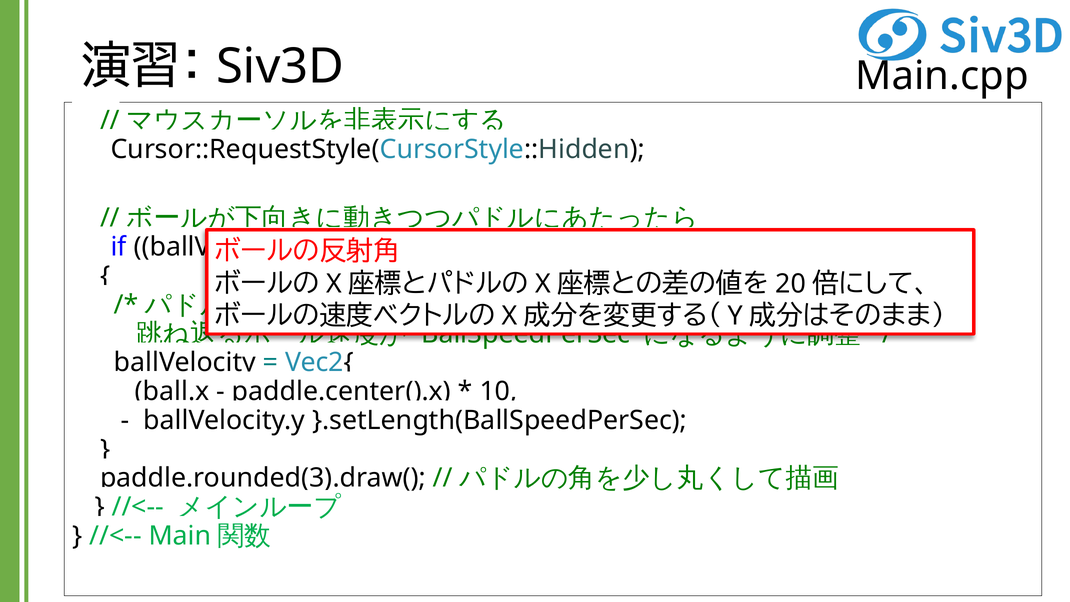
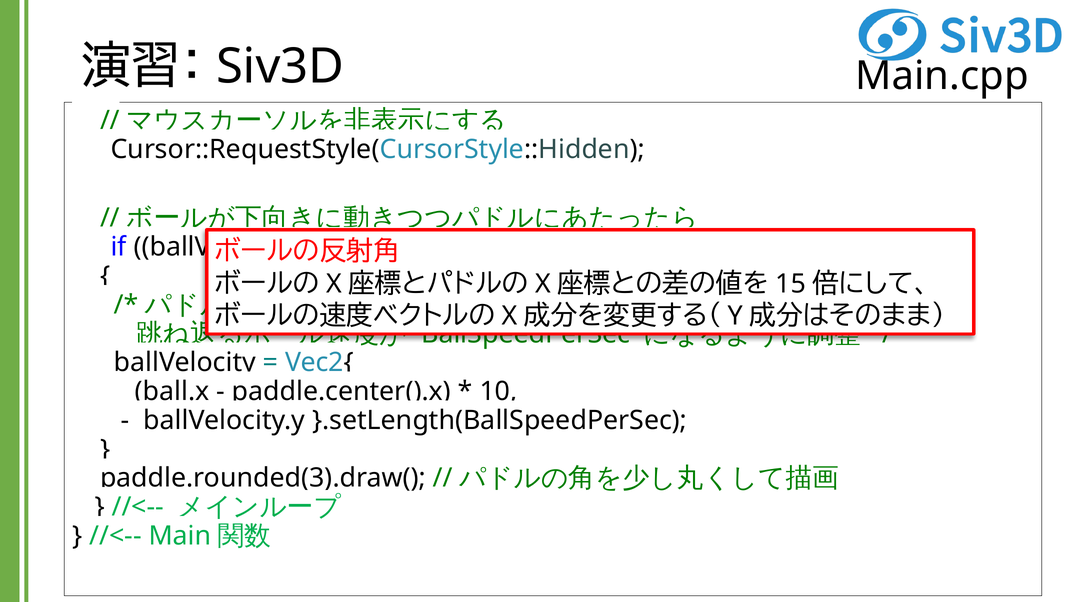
20: 20 -> 15
